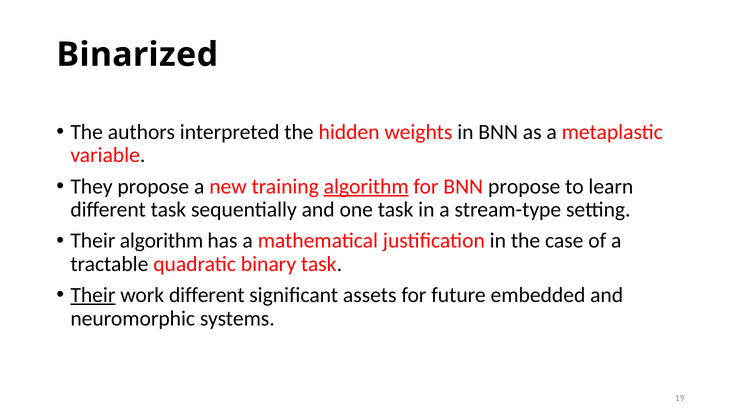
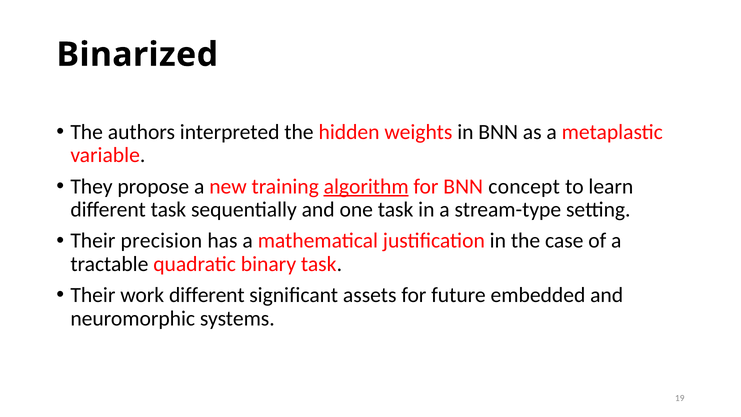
BNN propose: propose -> concept
Their algorithm: algorithm -> precision
Their at (93, 295) underline: present -> none
